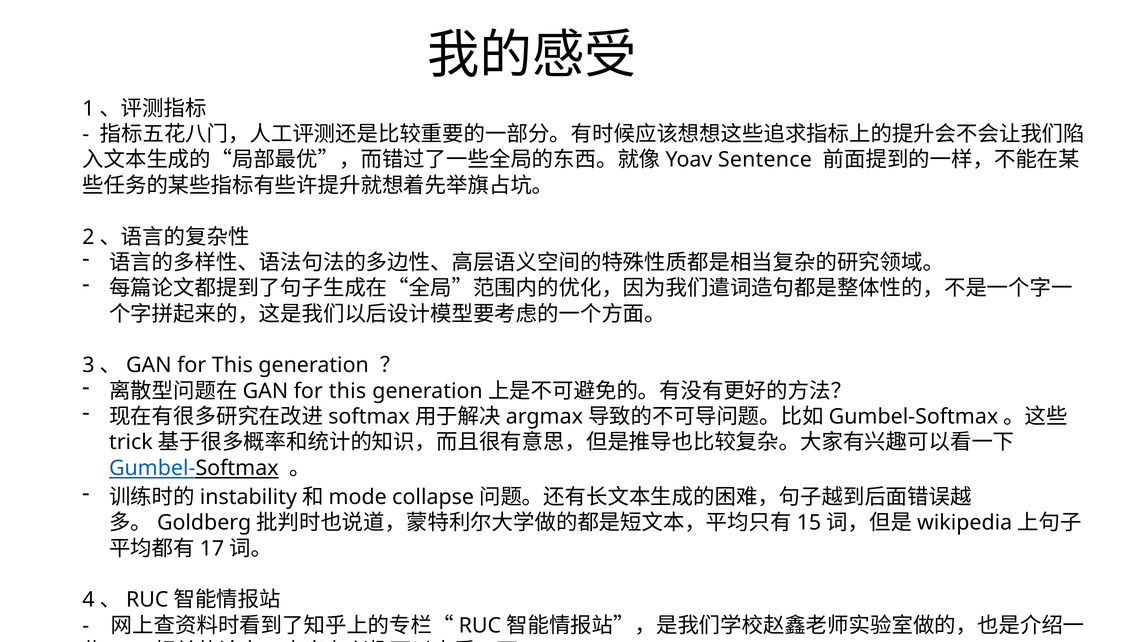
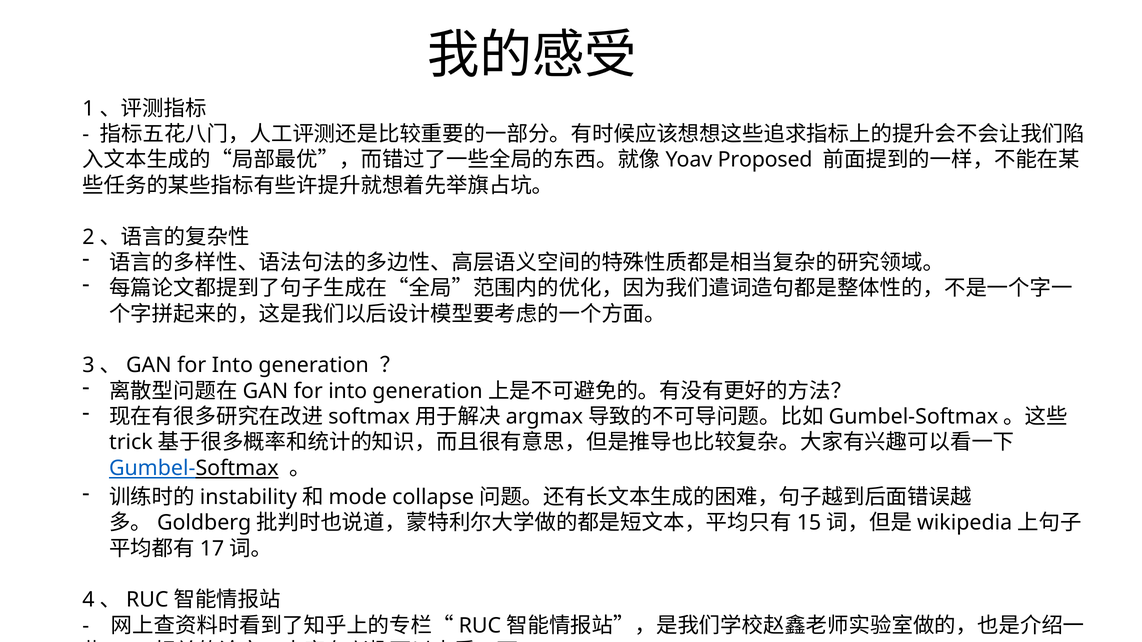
Sentence: Sentence -> Proposed
3、GAN for This: This -> Into
this at (347, 391): this -> into
